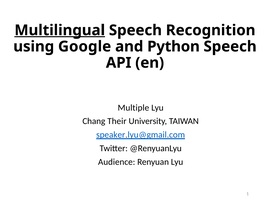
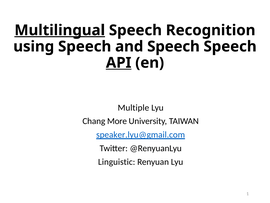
using Google: Google -> Speech
and Python: Python -> Speech
API underline: none -> present
Their: Their -> More
Audience: Audience -> Linguistic
